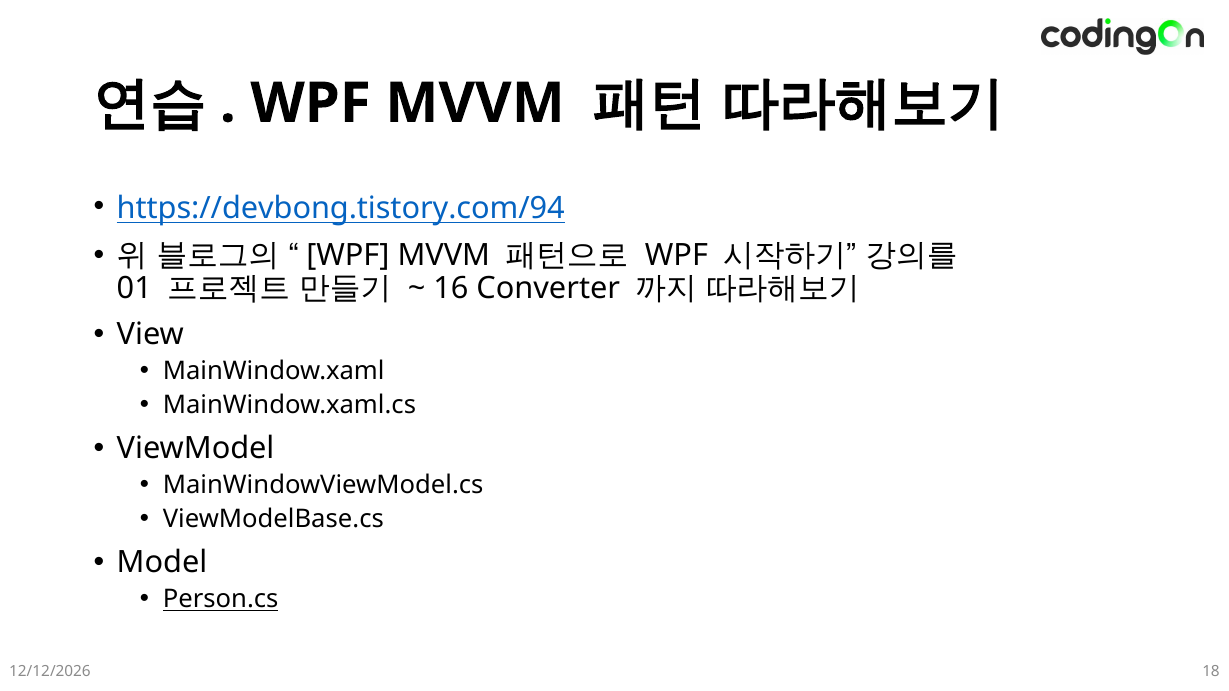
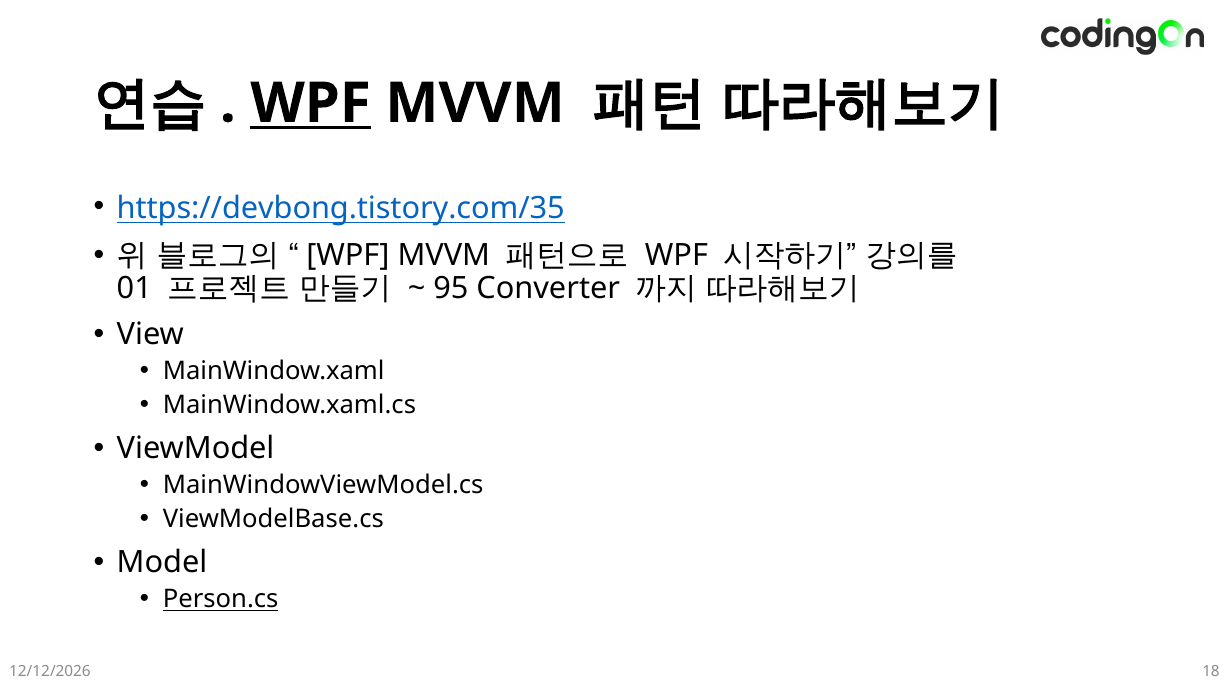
WPF at (311, 103) underline: none -> present
https://devbong.tistory.com/94: https://devbong.tistory.com/94 -> https://devbong.tistory.com/35
16: 16 -> 95
